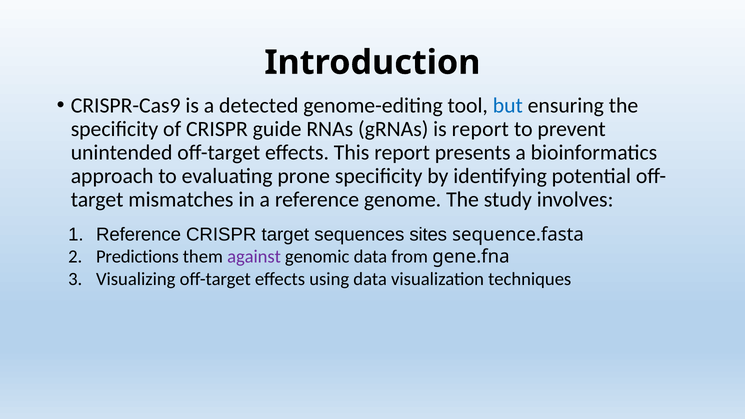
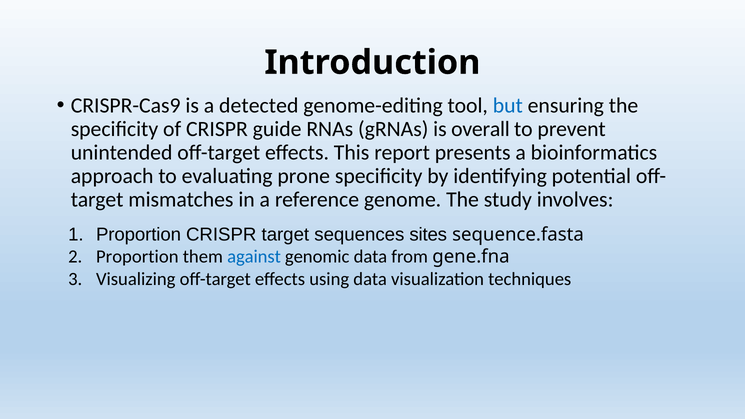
is report: report -> overall
Reference at (139, 235): Reference -> Proportion
Predictions at (137, 257): Predictions -> Proportion
against colour: purple -> blue
